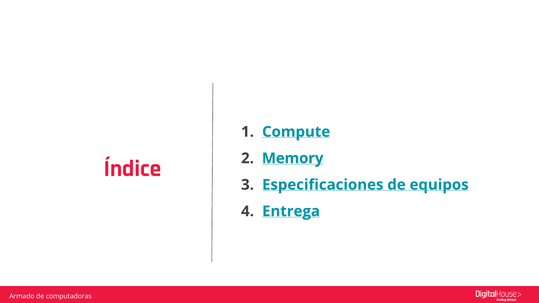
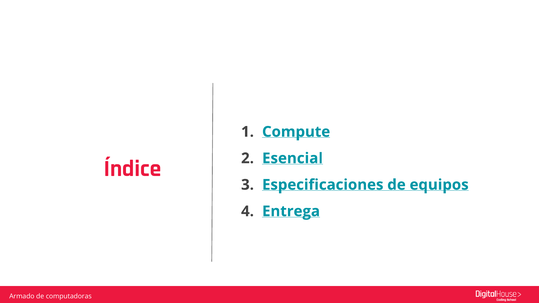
Memory: Memory -> Esencial
